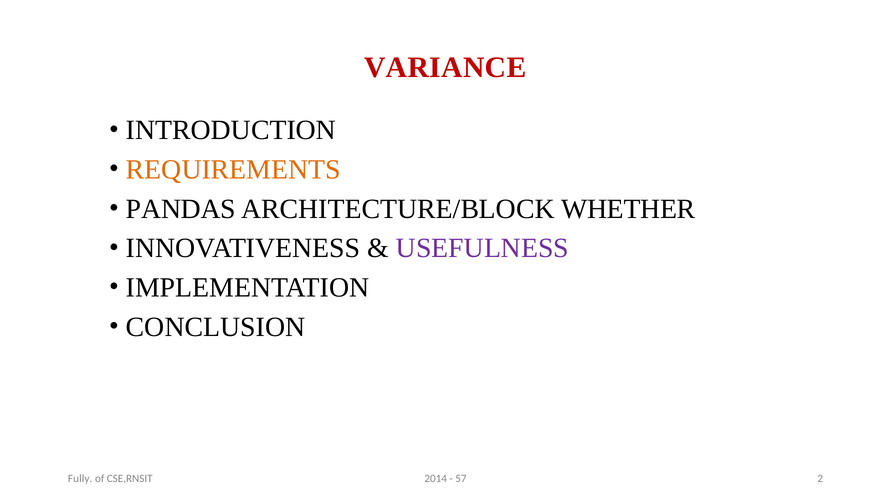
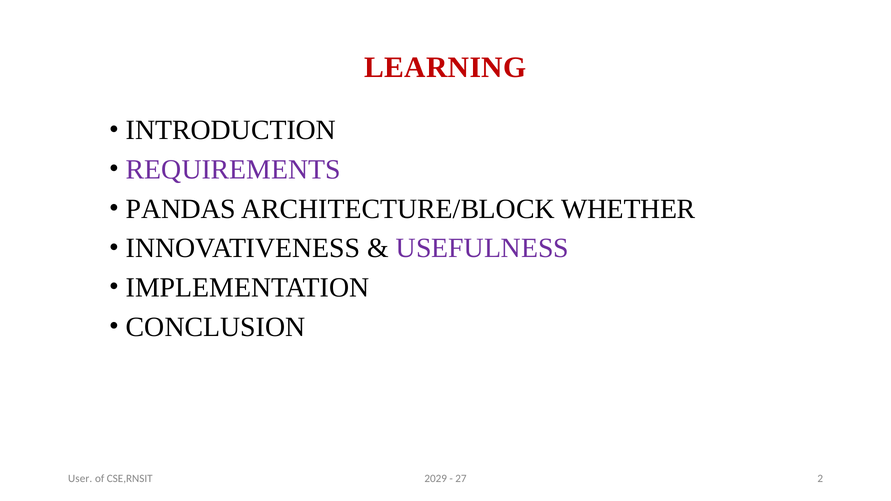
VARIANCE: VARIANCE -> LEARNING
REQUIREMENTS colour: orange -> purple
Fully: Fully -> User
2014: 2014 -> 2029
57: 57 -> 27
